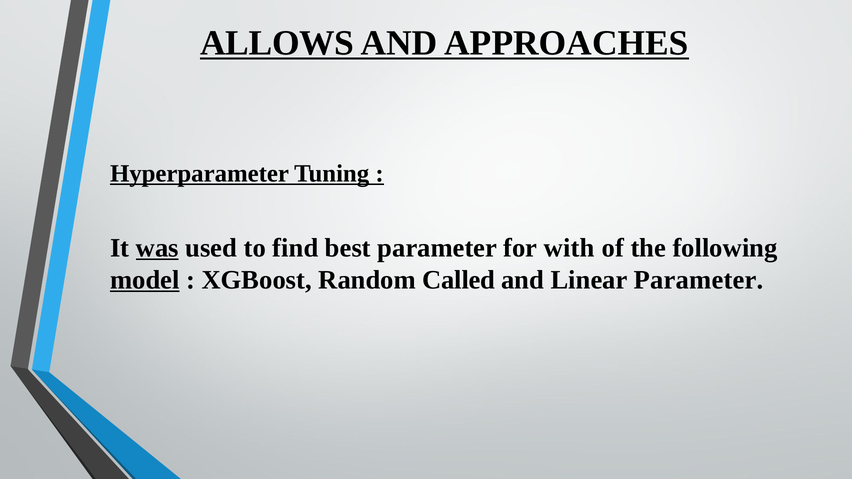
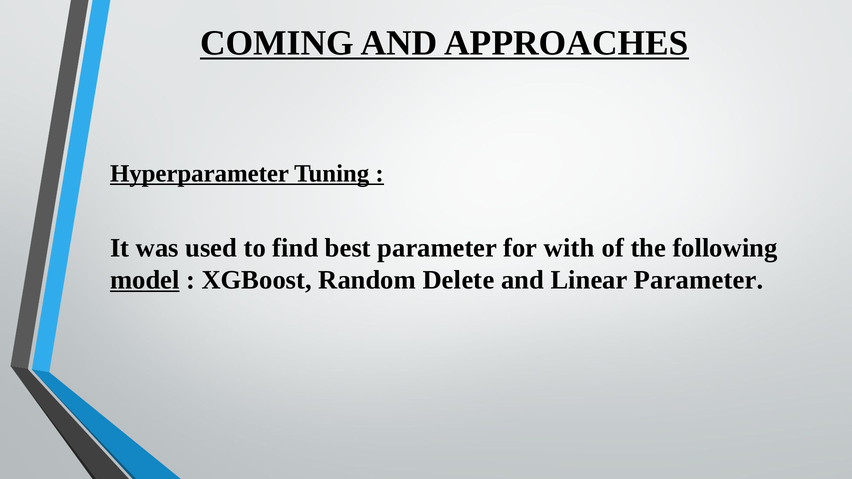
ALLOWS: ALLOWS -> COMING
was underline: present -> none
Called: Called -> Delete
